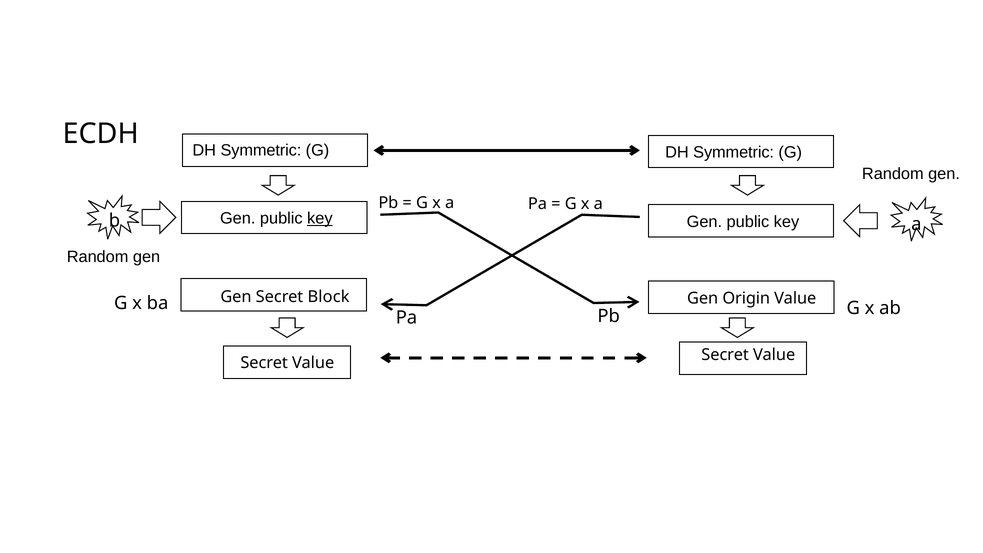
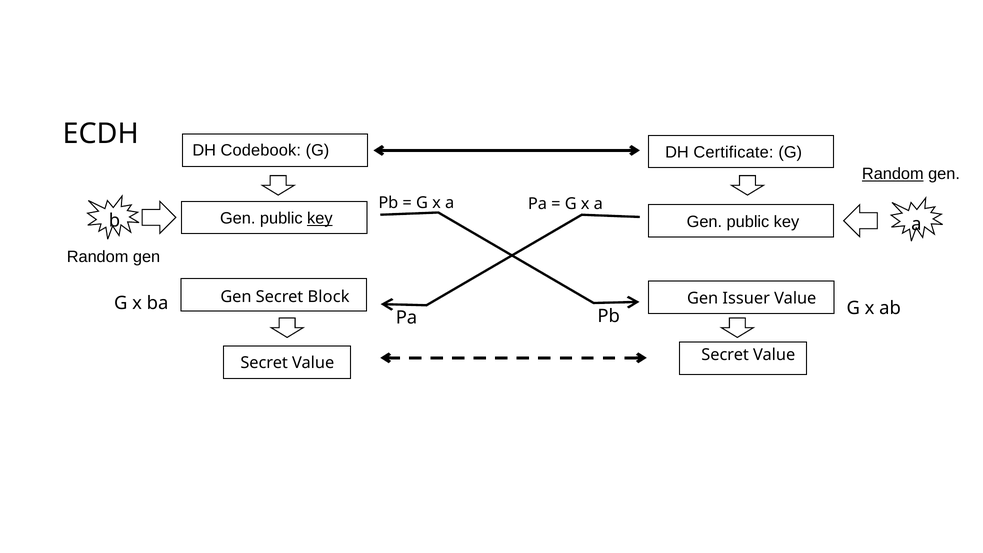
ECDH DH Symmetric: Symmetric -> Codebook
Symmetric at (734, 152): Symmetric -> Certificate
Random at (893, 174) underline: none -> present
Origin: Origin -> Issuer
